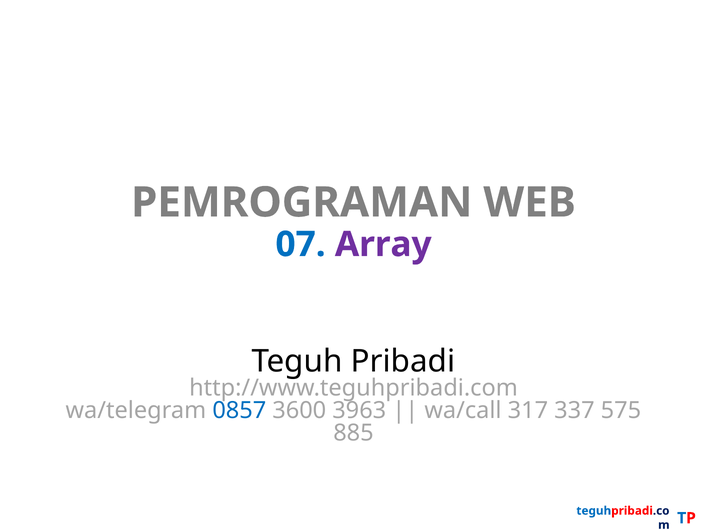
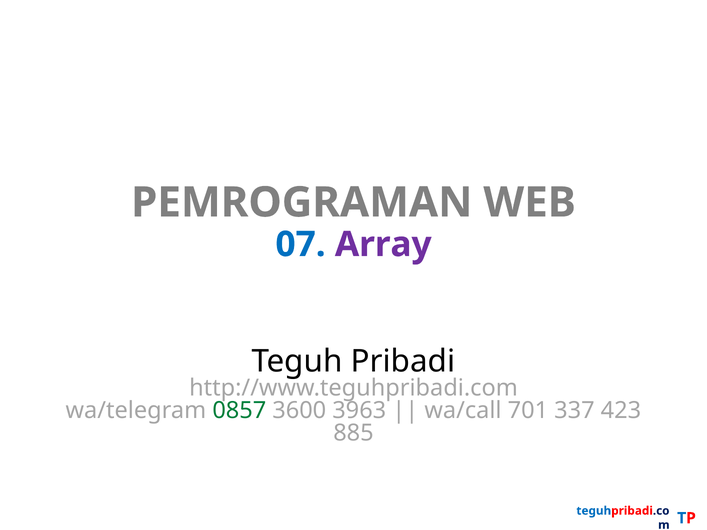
0857 colour: blue -> green
317: 317 -> 701
575: 575 -> 423
